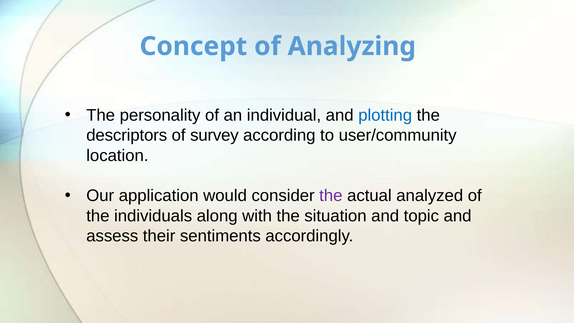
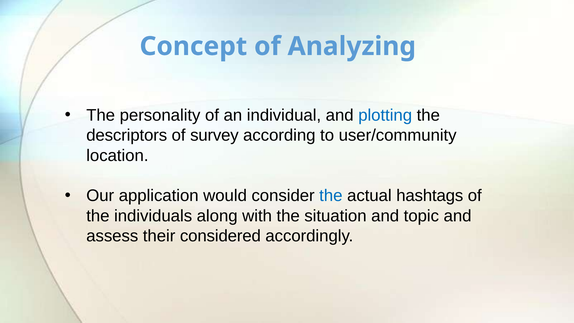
the at (331, 196) colour: purple -> blue
analyzed: analyzed -> hashtags
sentiments: sentiments -> considered
